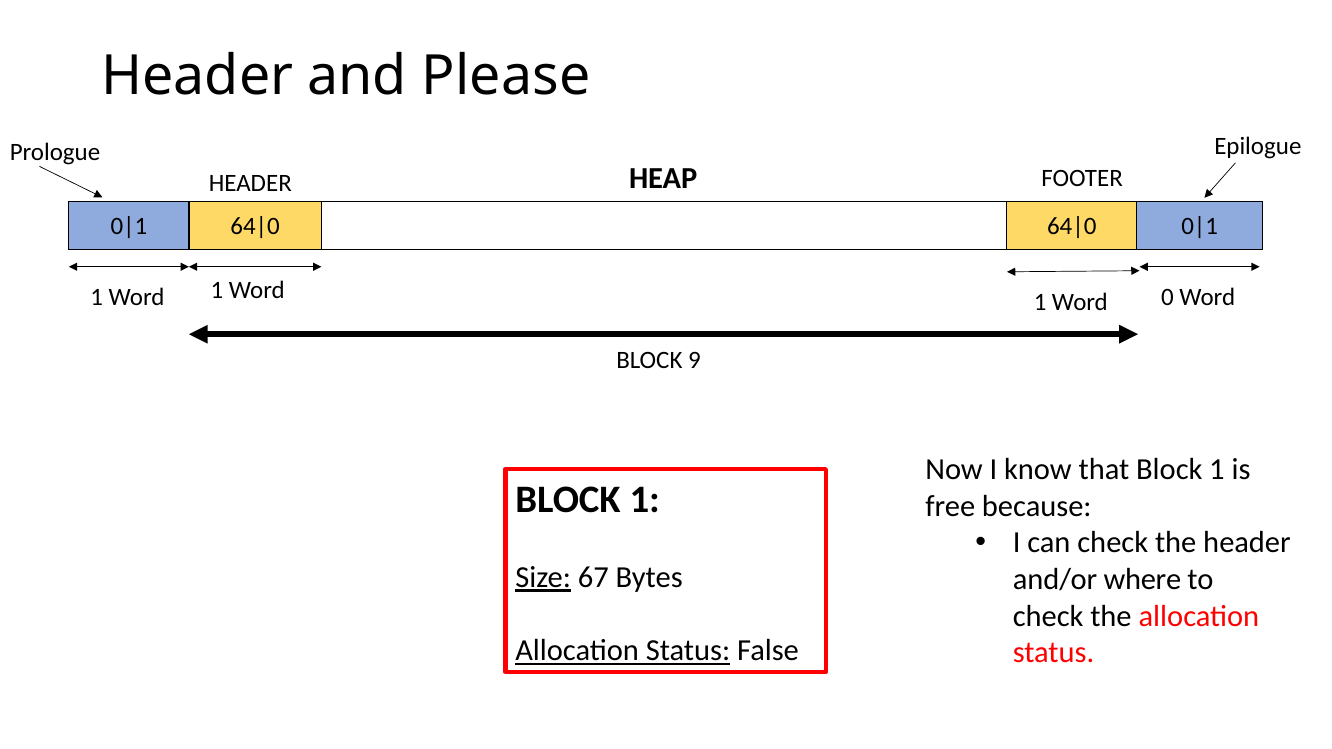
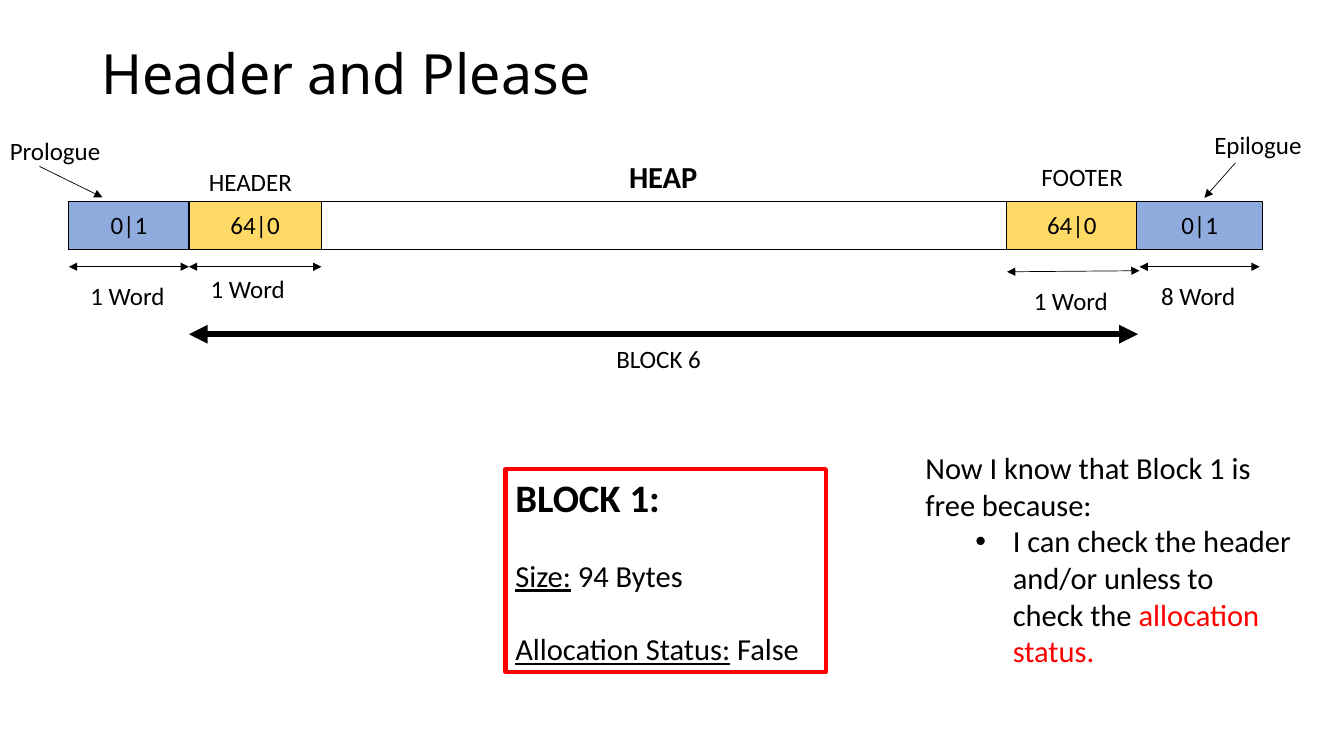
0: 0 -> 8
9: 9 -> 6
67: 67 -> 94
where: where -> unless
